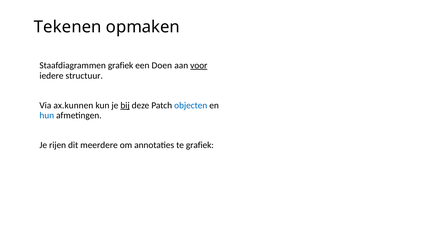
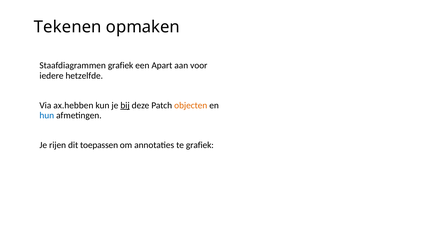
Doen: Doen -> Apart
voor underline: present -> none
structuur: structuur -> hetzelfde
ax.kunnen: ax.kunnen -> ax.hebben
objecten colour: blue -> orange
meerdere: meerdere -> toepassen
